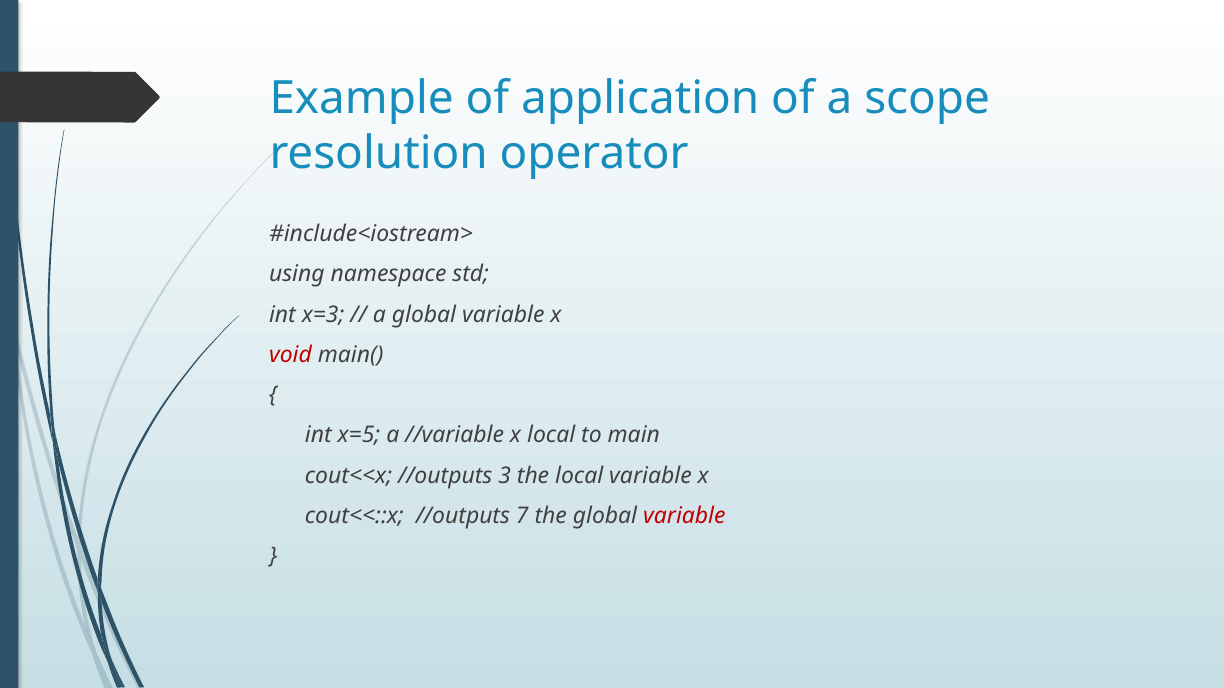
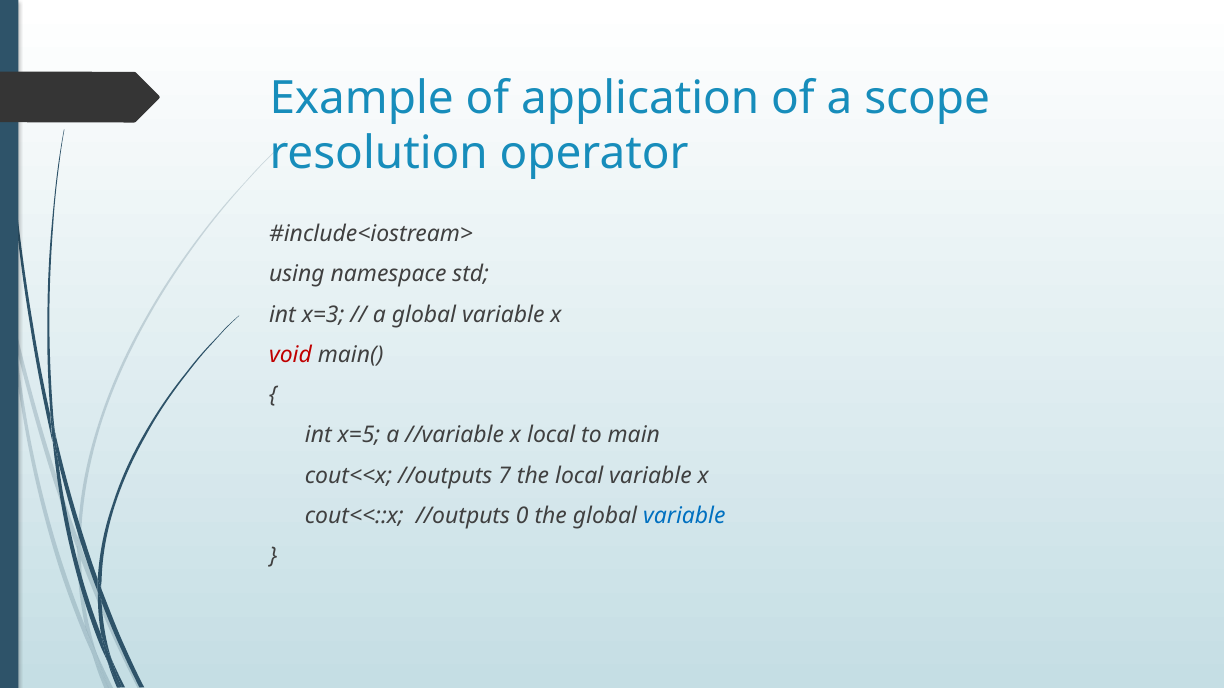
3: 3 -> 7
7: 7 -> 0
variable at (684, 516) colour: red -> blue
